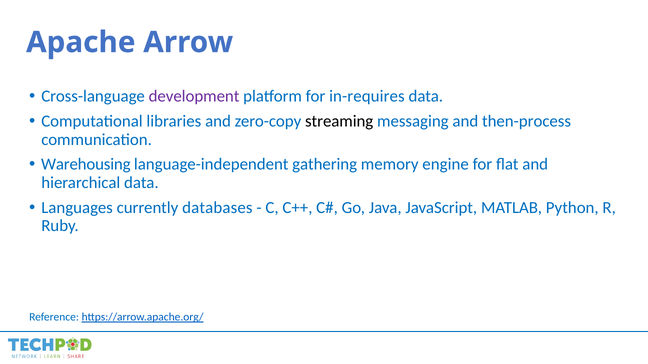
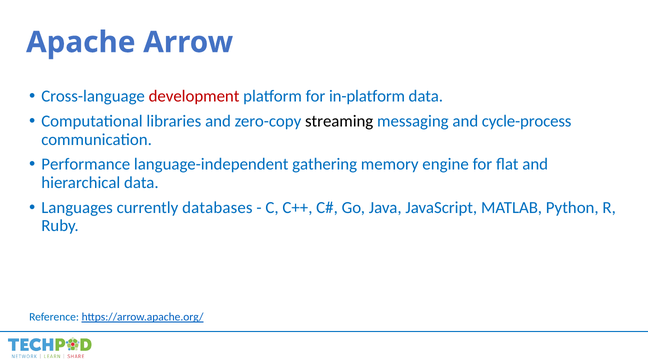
development colour: purple -> red
in-requires: in-requires -> in-platform
then-process: then-process -> cycle-process
Warehousing: Warehousing -> Performance
